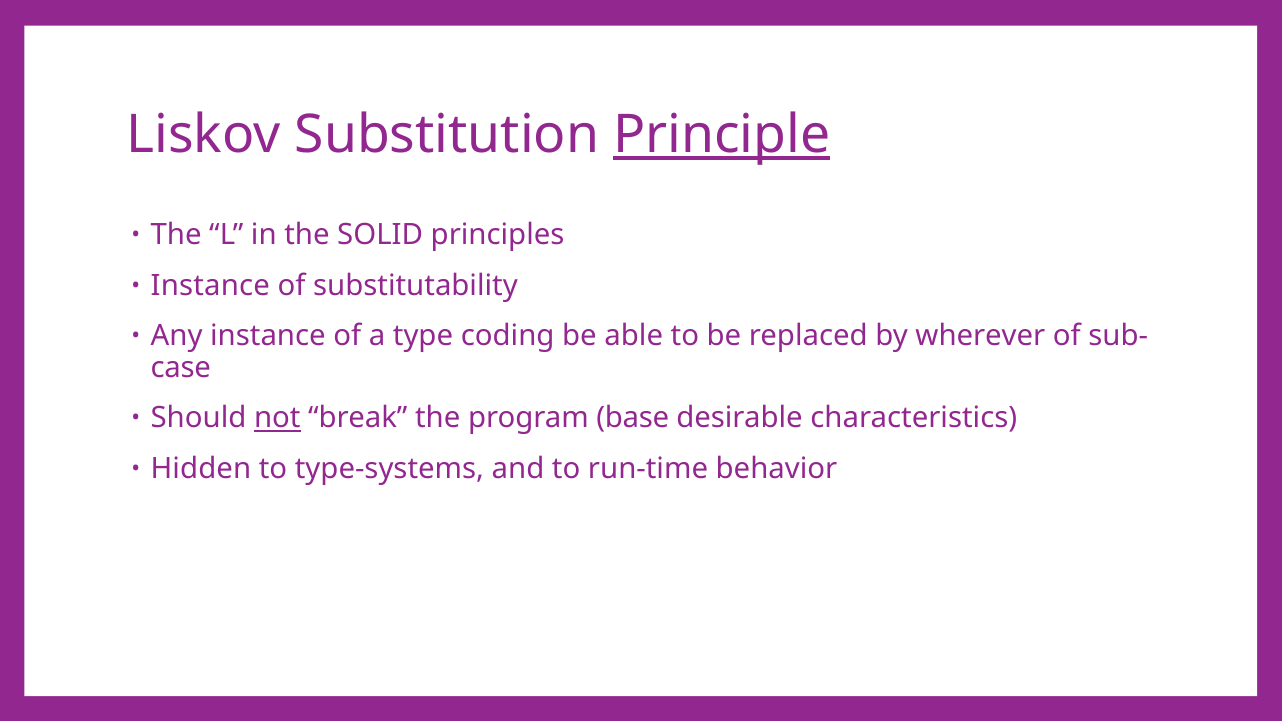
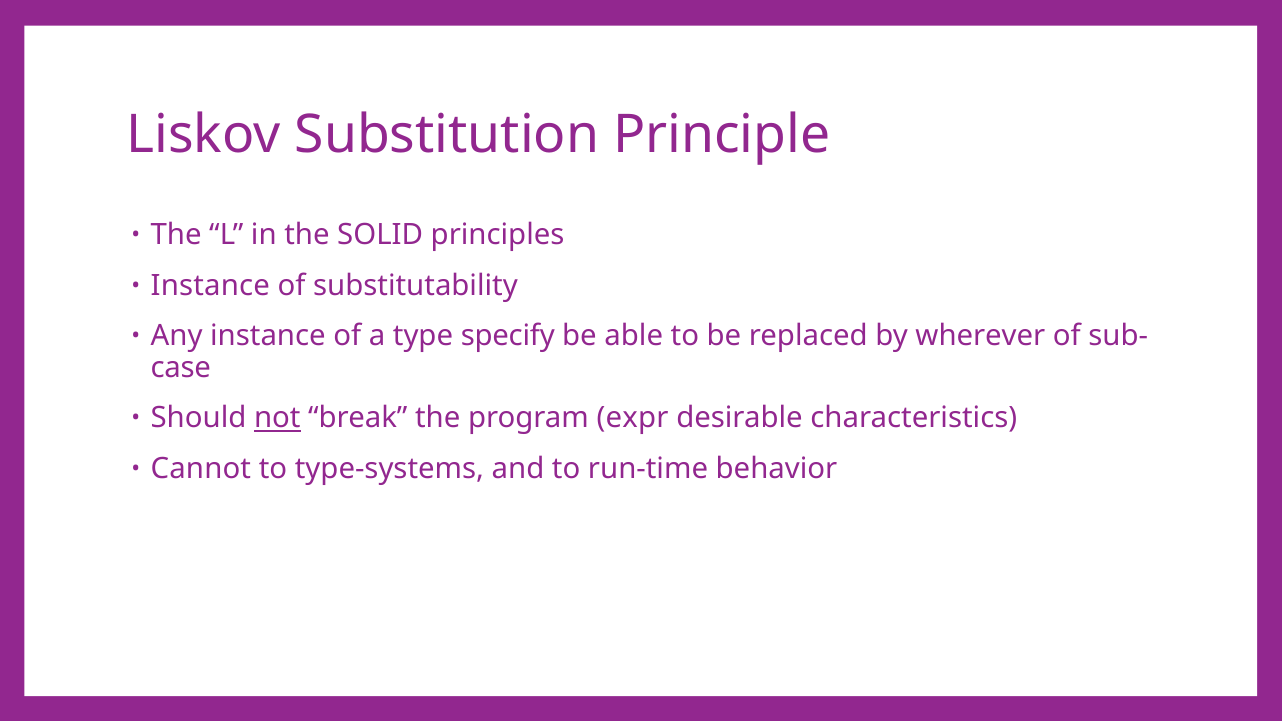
Principle underline: present -> none
coding: coding -> specify
base: base -> expr
Hidden: Hidden -> Cannot
